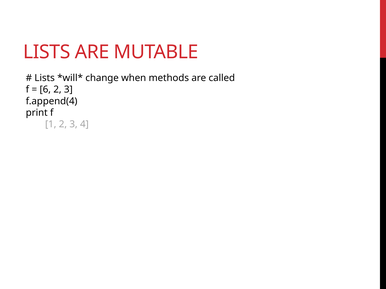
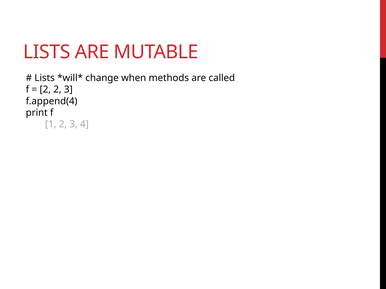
6 at (45, 90): 6 -> 2
